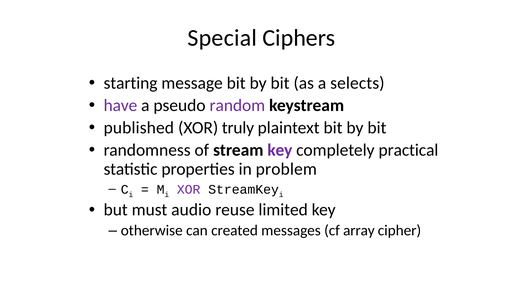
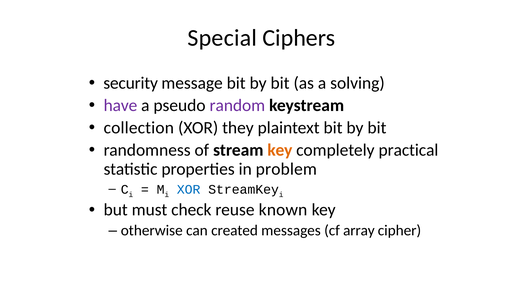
starting: starting -> security
selects: selects -> solving
published: published -> collection
truly: truly -> they
key at (280, 150) colour: purple -> orange
XOR at (189, 190) colour: purple -> blue
audio: audio -> check
limited: limited -> known
